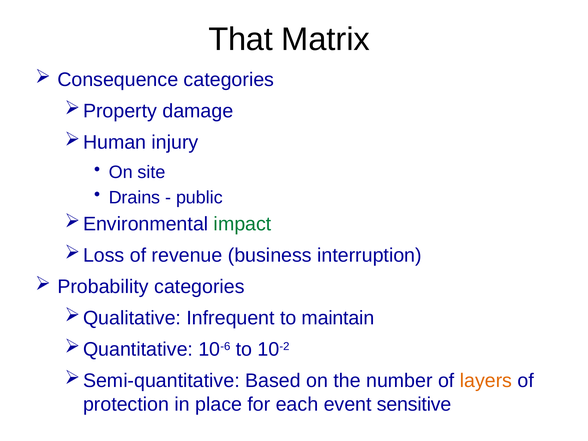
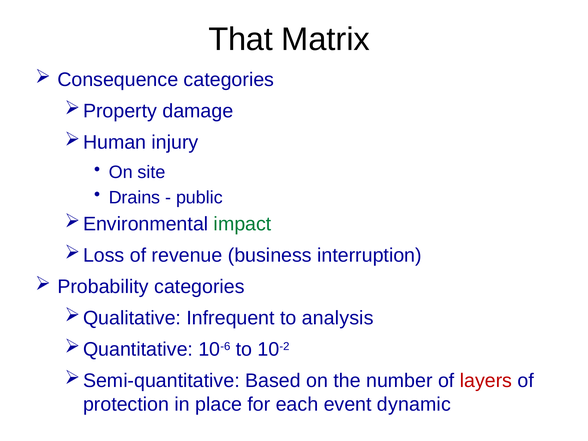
maintain: maintain -> analysis
layers colour: orange -> red
sensitive: sensitive -> dynamic
